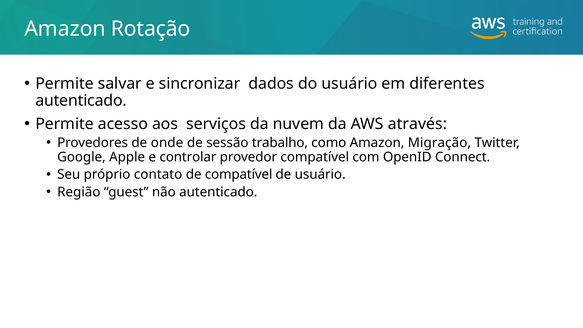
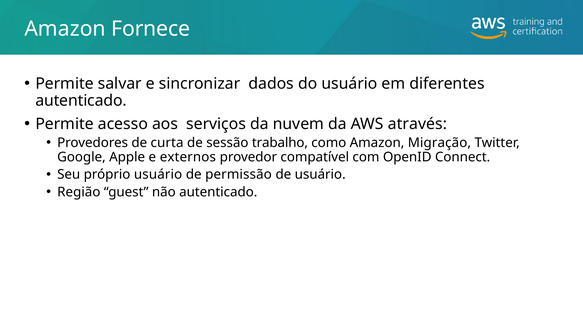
Rotação: Rotação -> Fornece
onde: onde -> curta
controlar: controlar -> externos
próprio contato: contato -> usuário
de compatível: compatível -> permissão
